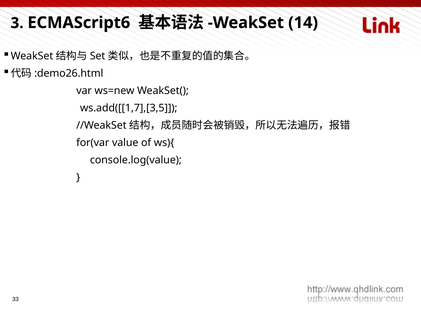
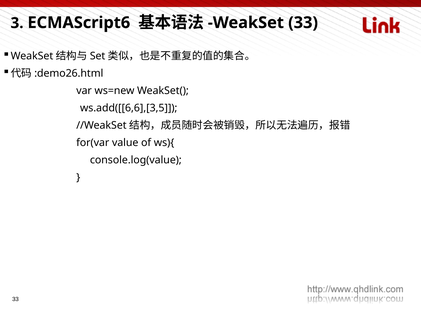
14 at (303, 23): 14 -> 33
ws.add([[1,7],[3,5: ws.add([[1,7],[3,5 -> ws.add([[6,6],[3,5
